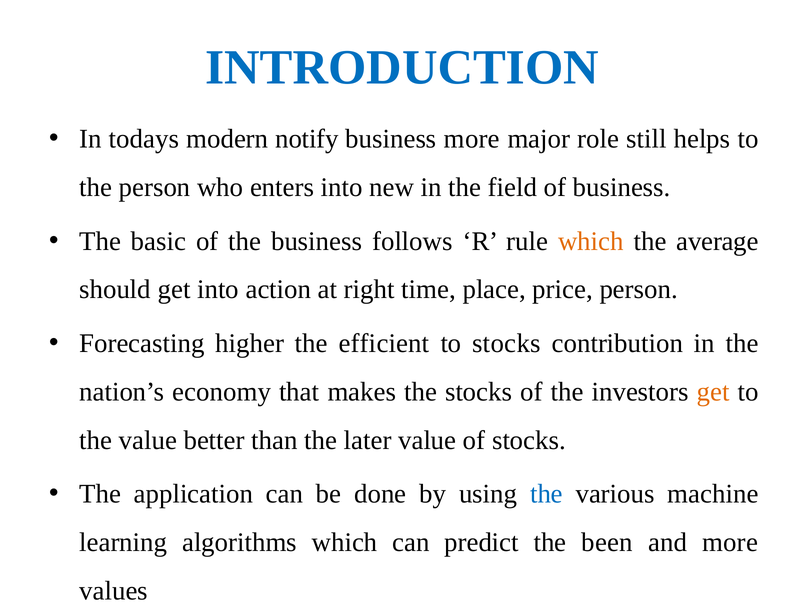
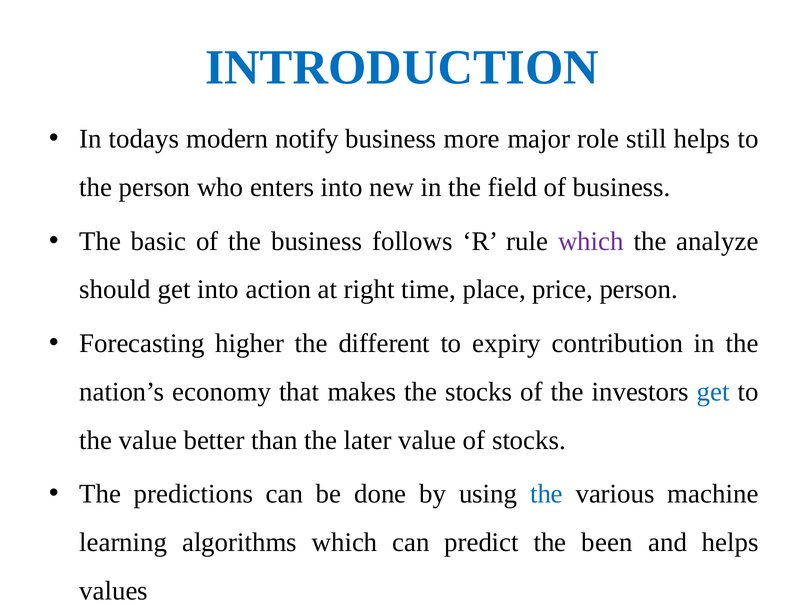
which at (591, 241) colour: orange -> purple
average: average -> analyze
efficient: efficient -> different
to stocks: stocks -> expiry
get at (713, 391) colour: orange -> blue
application: application -> predictions
and more: more -> helps
